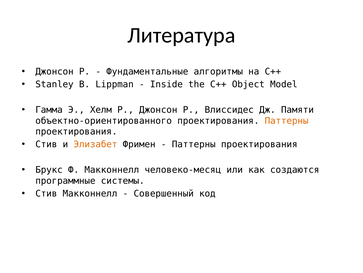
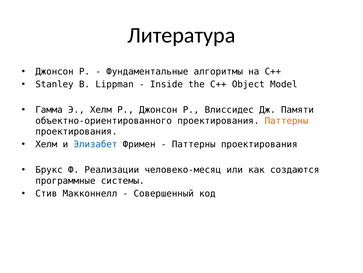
Стив at (46, 144): Стив -> Хелм
Элизабет colour: orange -> blue
Ф Макконнелл: Макконнелл -> Реализации
